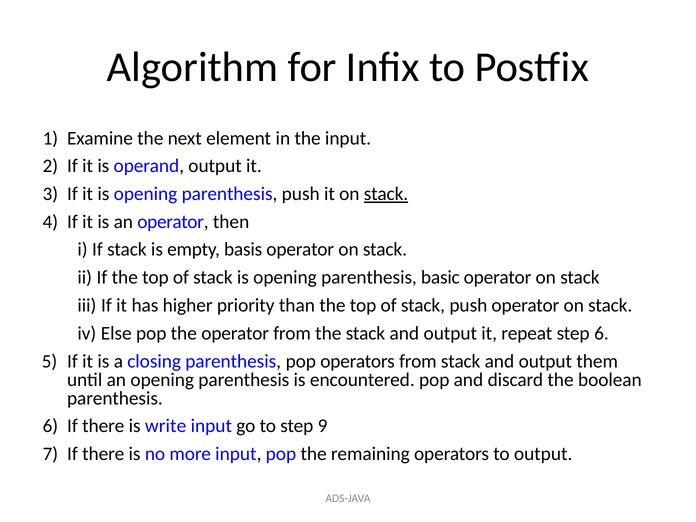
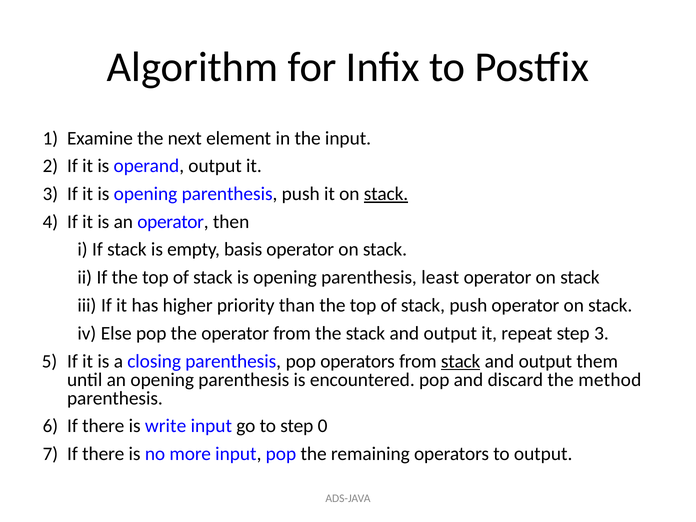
basic: basic -> least
step 6: 6 -> 3
stack at (461, 361) underline: none -> present
boolean: boolean -> method
9: 9 -> 0
